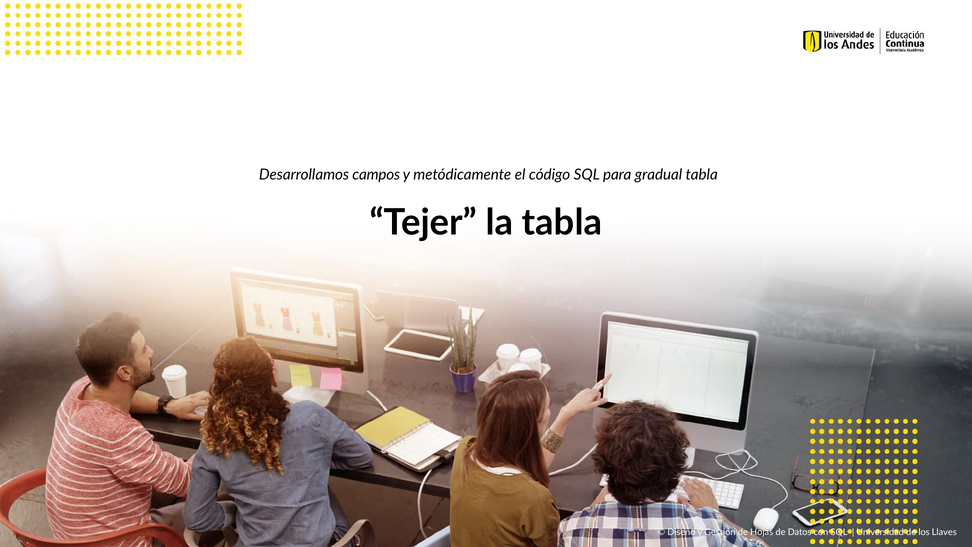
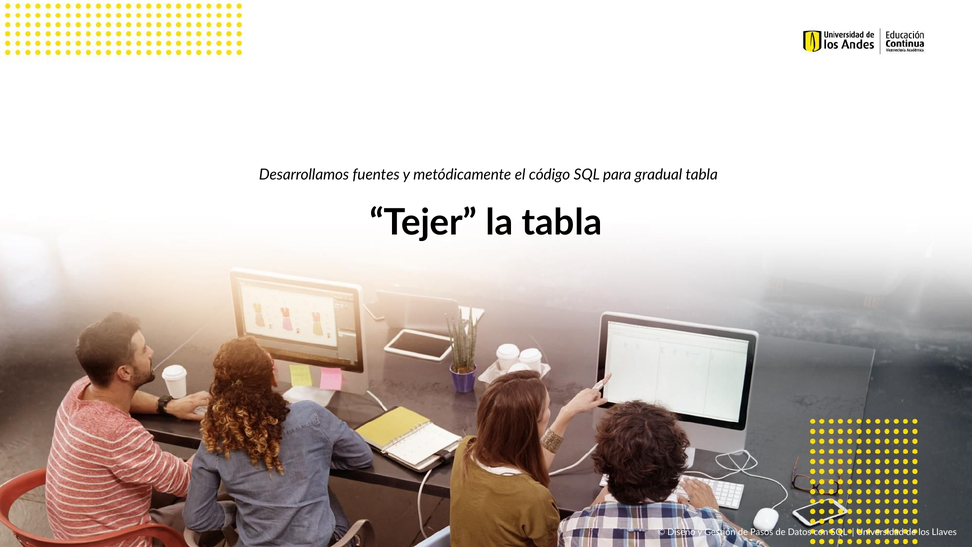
campos: campos -> fuentes
Hojas: Hojas -> Pasos
